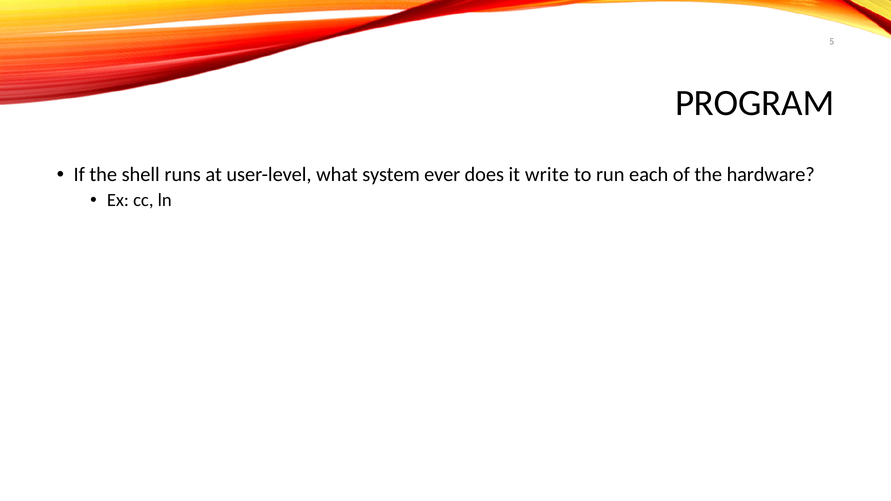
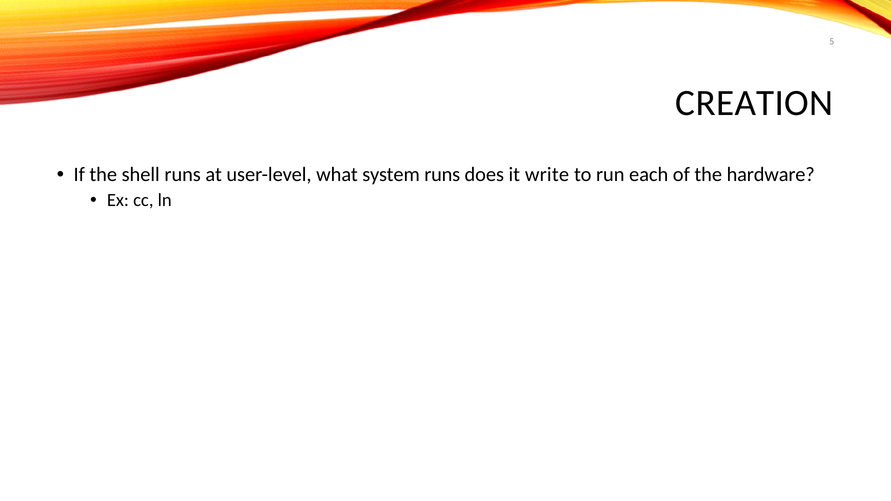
PROGRAM: PROGRAM -> CREATION
system ever: ever -> runs
